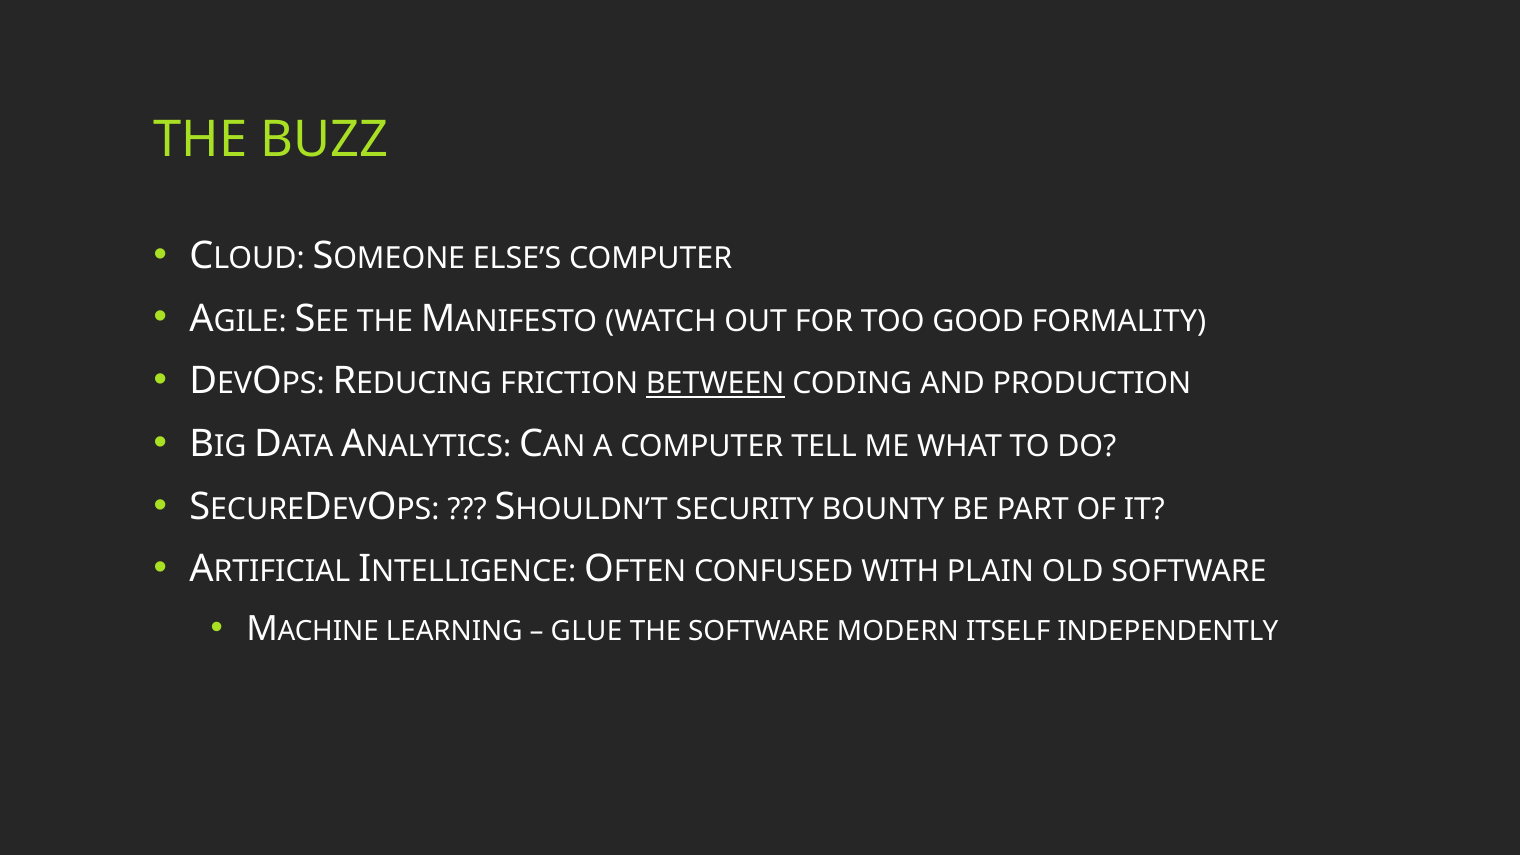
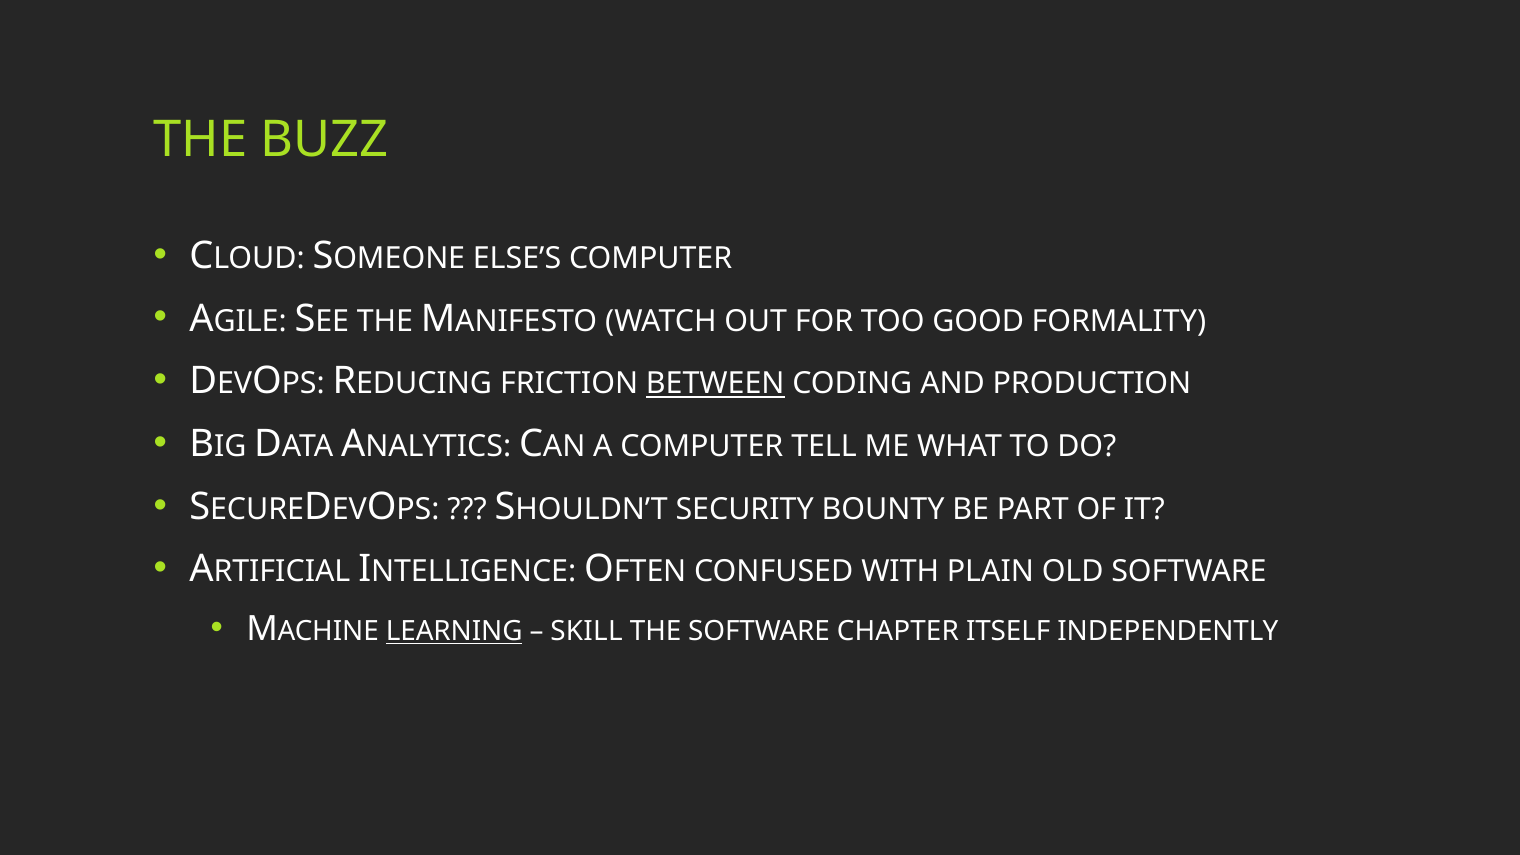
LEARNING underline: none -> present
GLUE: GLUE -> SKILL
MODERN: MODERN -> CHAPTER
